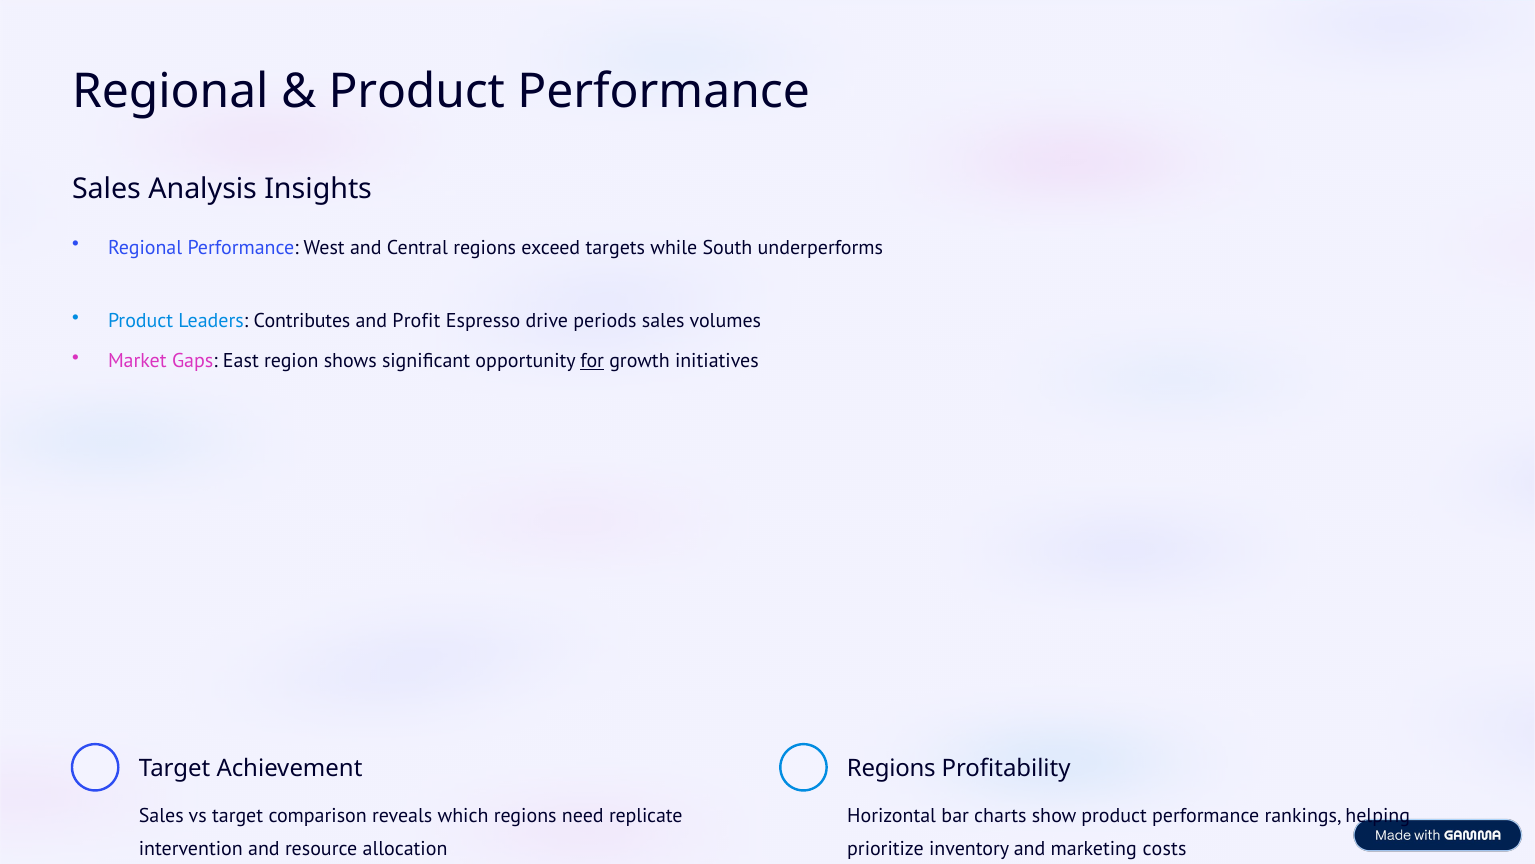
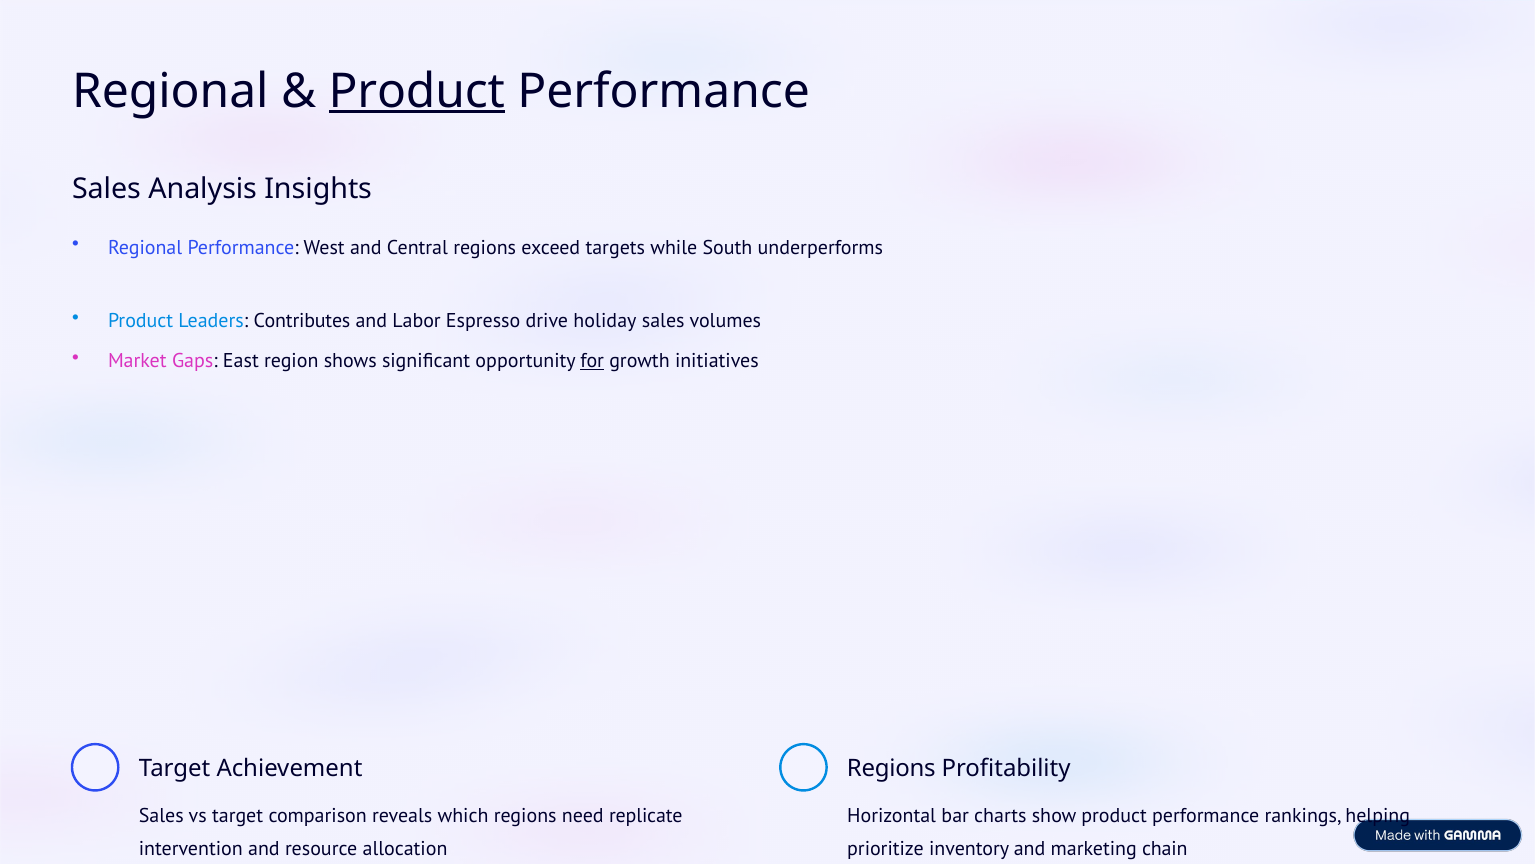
Product at (417, 91) underline: none -> present
Profit: Profit -> Labor
periods: periods -> holiday
costs: costs -> chain
